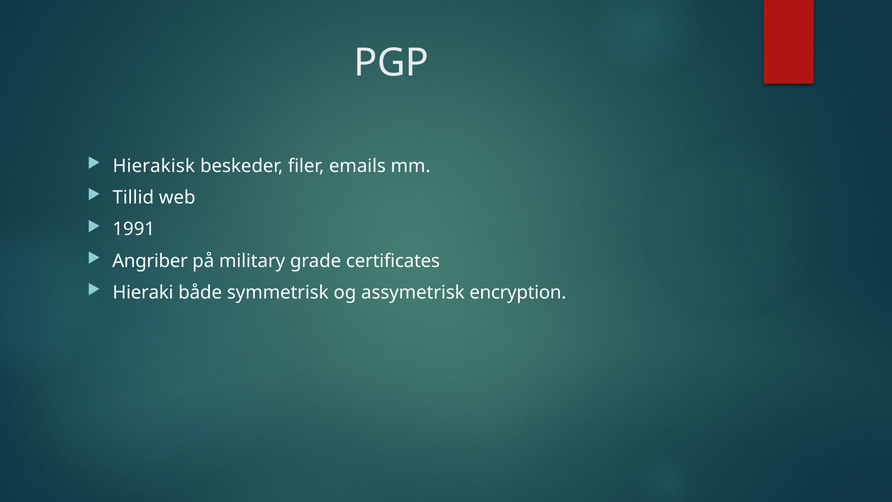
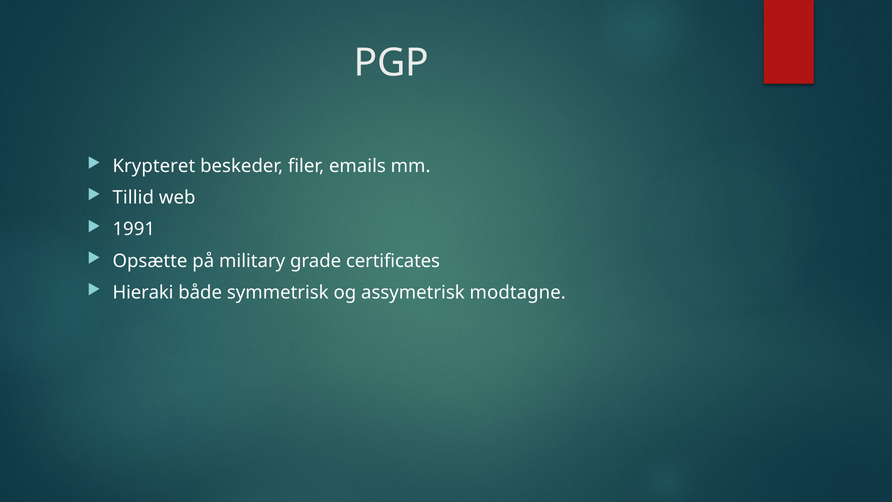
Hierakisk: Hierakisk -> Krypteret
Angriber: Angriber -> Opsætte
encryption: encryption -> modtagne
